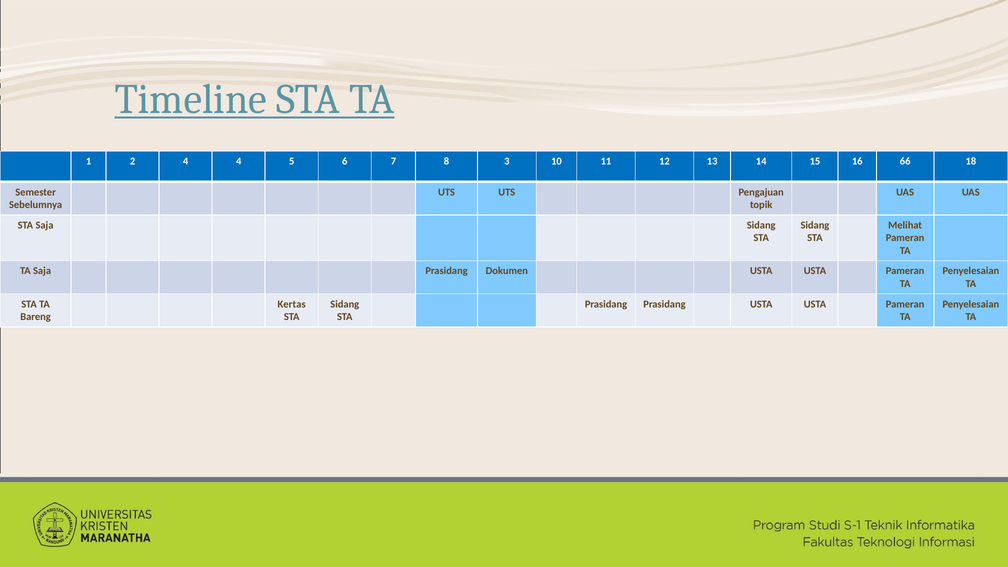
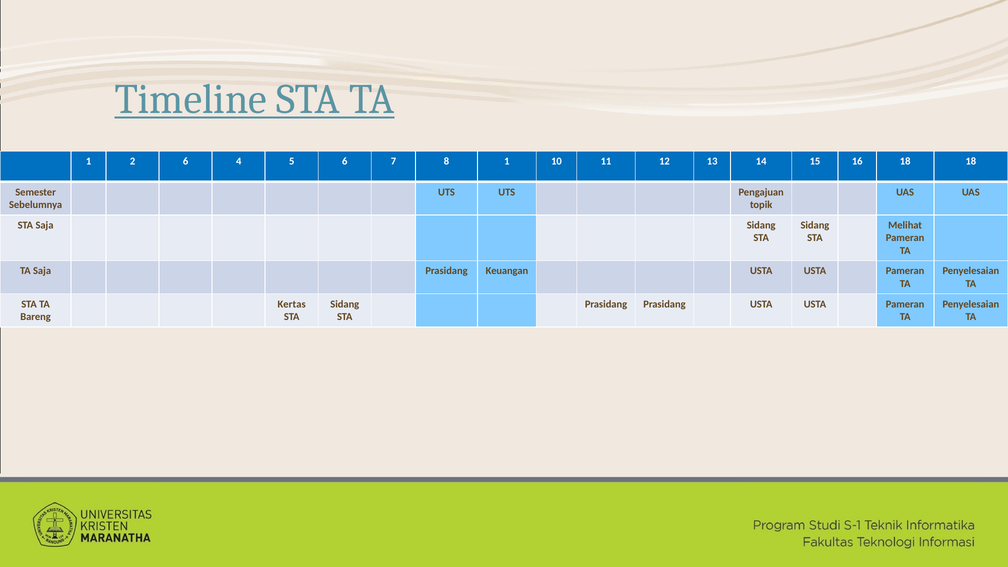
2 4: 4 -> 6
8 3: 3 -> 1
16 66: 66 -> 18
Dokumen: Dokumen -> Keuangan
